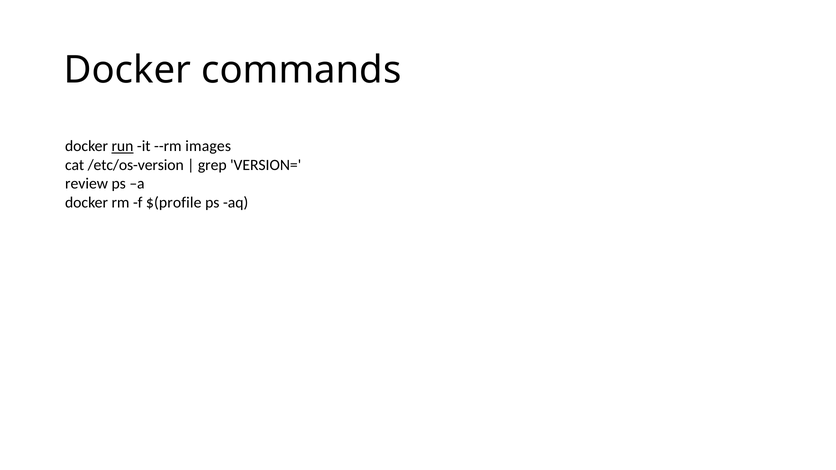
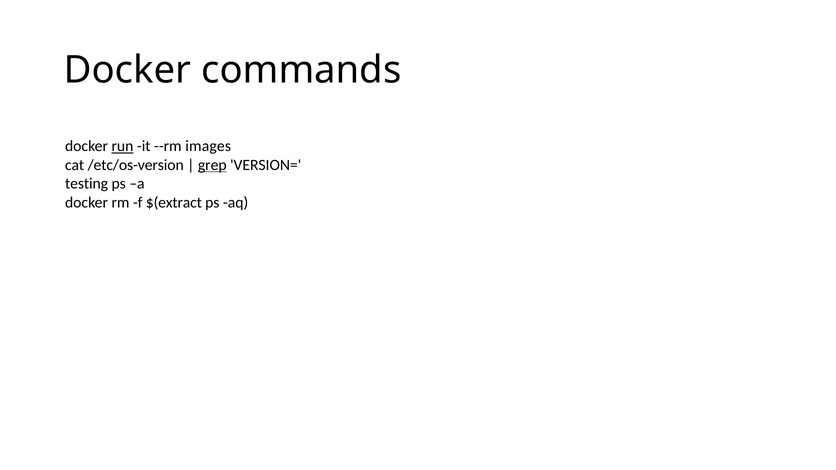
grep underline: none -> present
review: review -> testing
$(profile: $(profile -> $(extract
